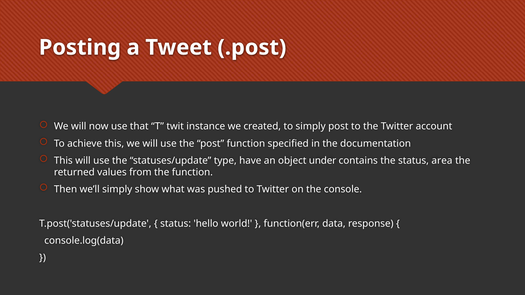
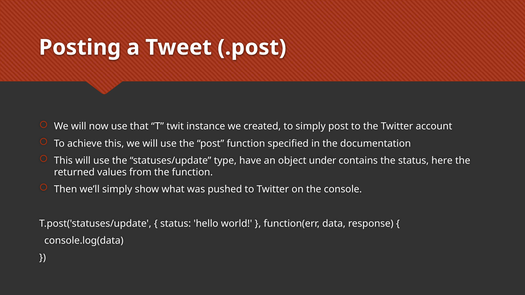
area: area -> here
